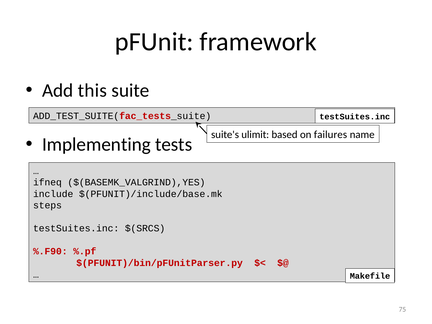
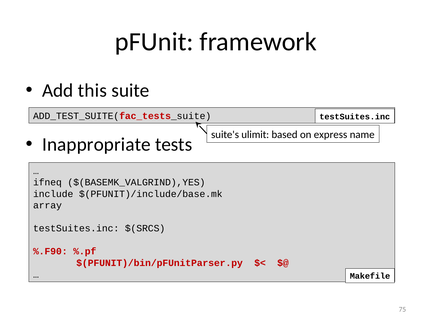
failures: failures -> express
Implementing: Implementing -> Inappropriate
steps: steps -> array
